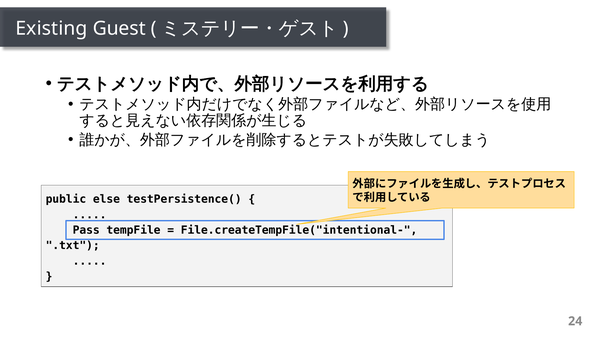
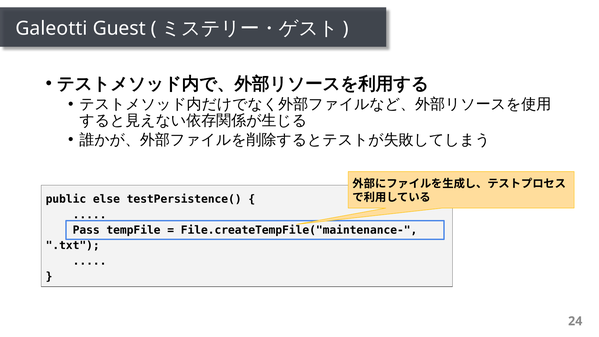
Existing: Existing -> Galeotti
File.createTempFile("intentional-: File.createTempFile("intentional- -> File.createTempFile("maintenance-
